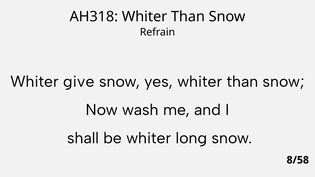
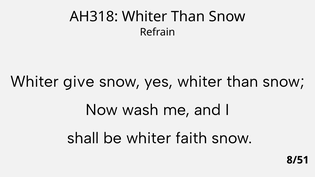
long: long -> faith
8/58: 8/58 -> 8/51
